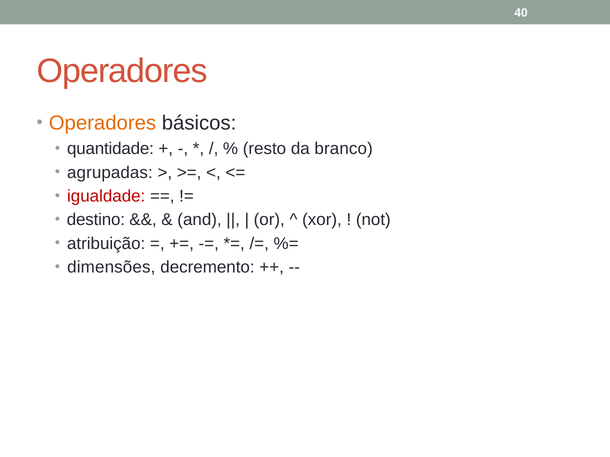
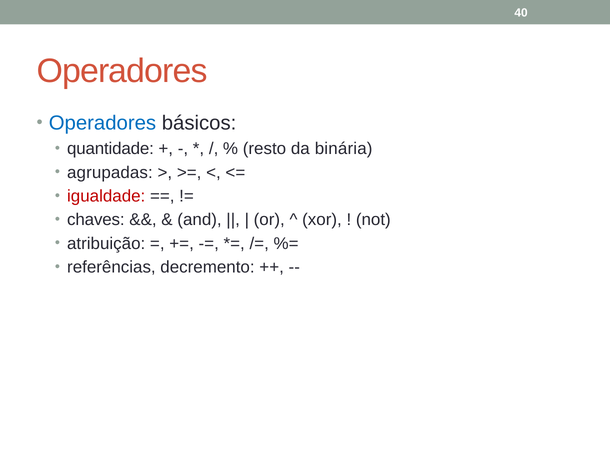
Operadores at (102, 123) colour: orange -> blue
branco: branco -> binária
destino: destino -> chaves
dimensões: dimensões -> referências
